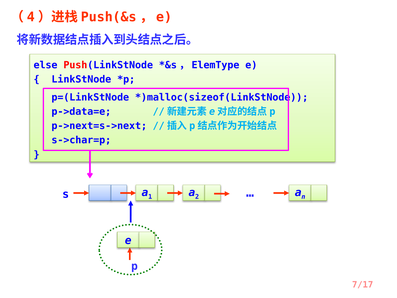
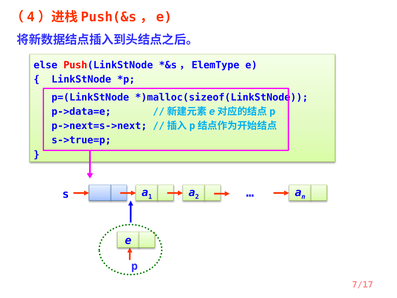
s->char=p: s->char=p -> s->true=p
